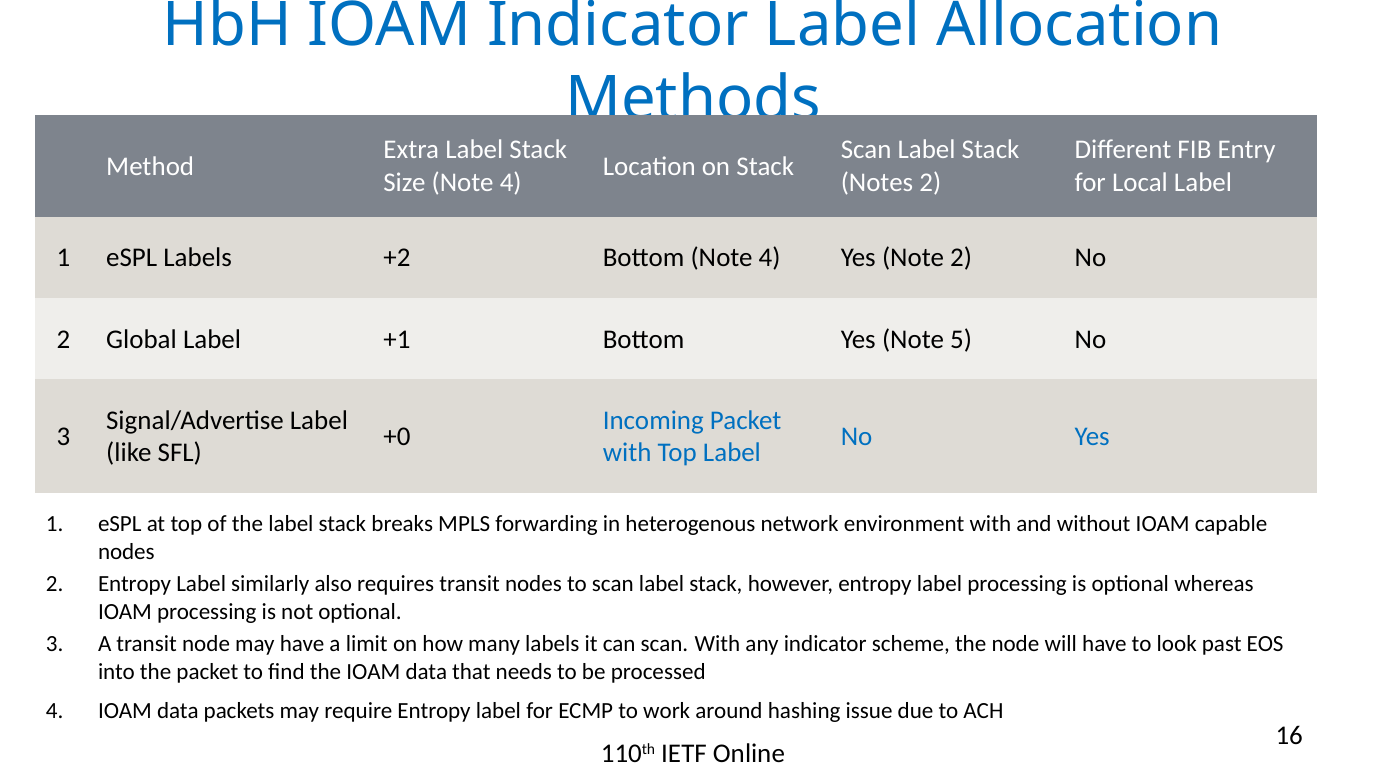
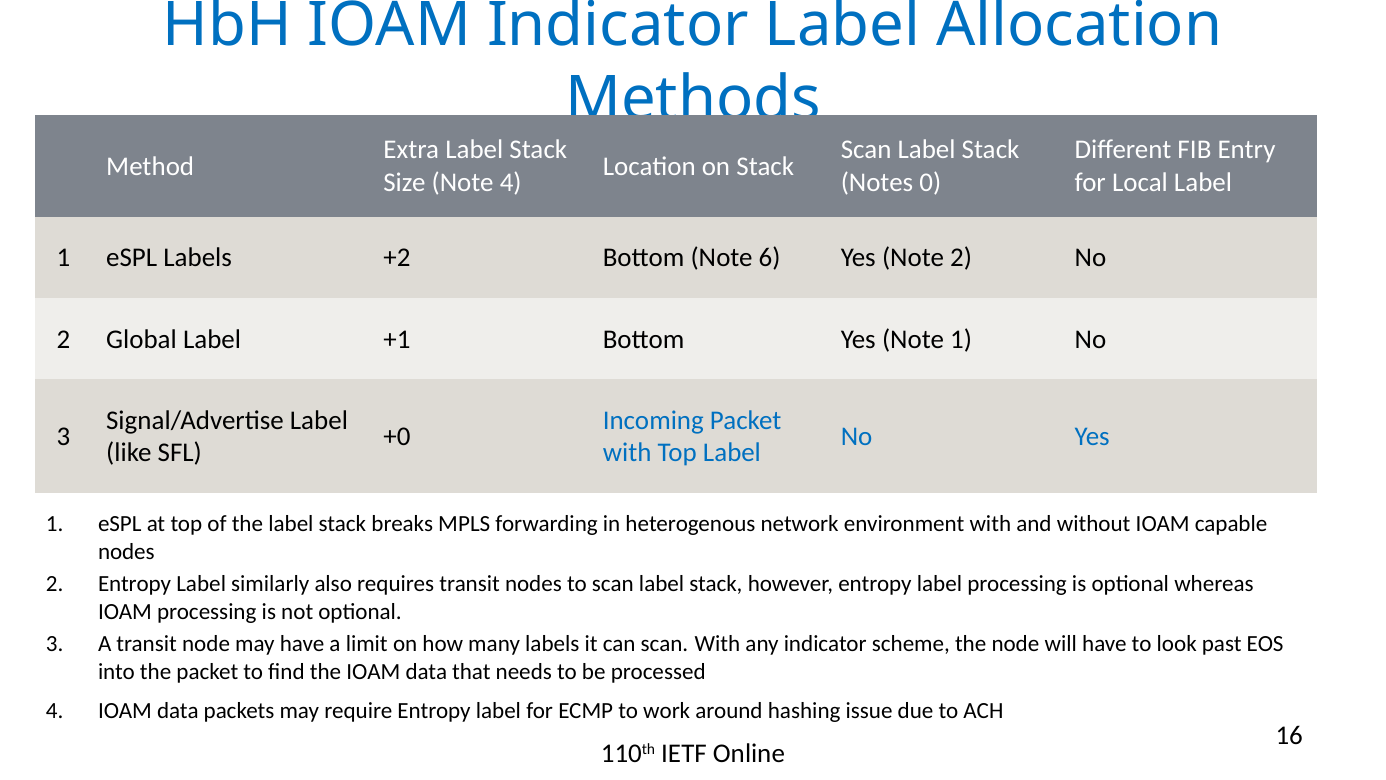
Notes 2: 2 -> 0
Bottom Note 4: 4 -> 6
Note 5: 5 -> 1
